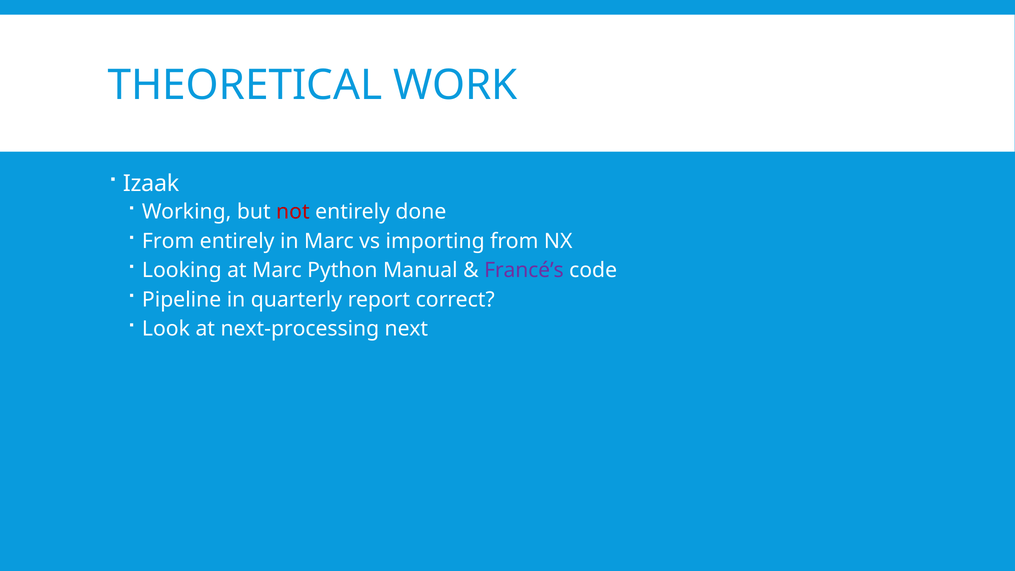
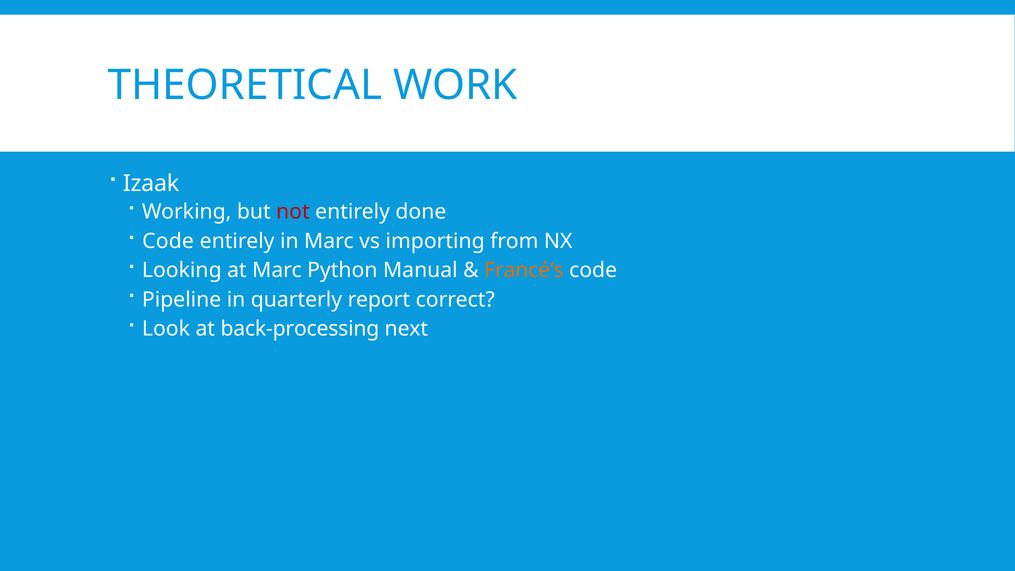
From at (168, 241): From -> Code
Francé’s colour: purple -> orange
next-processing: next-processing -> back-processing
